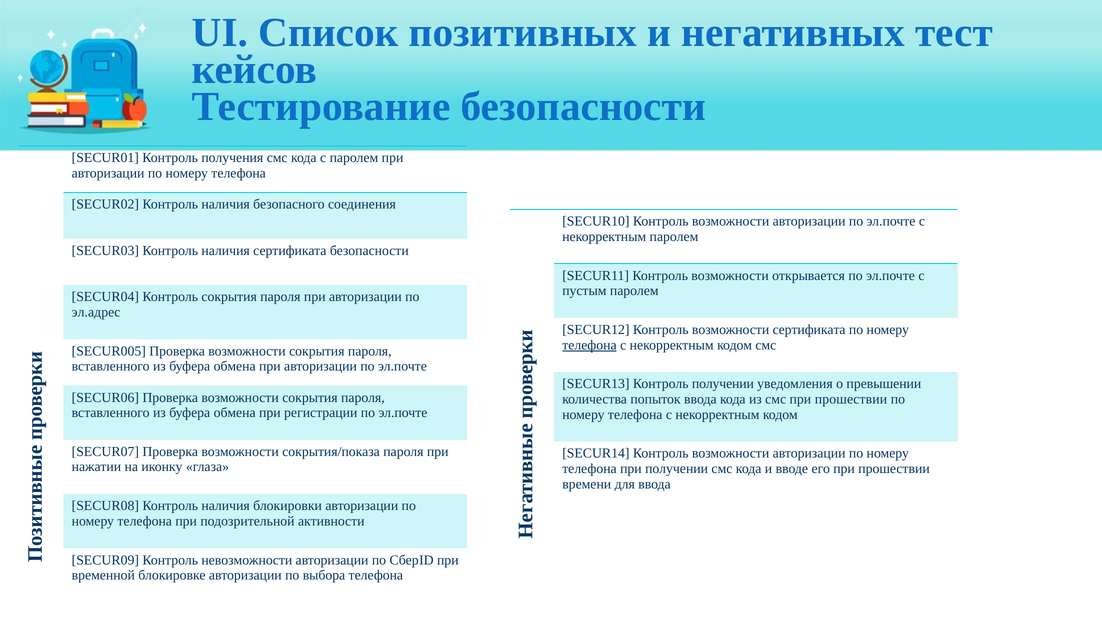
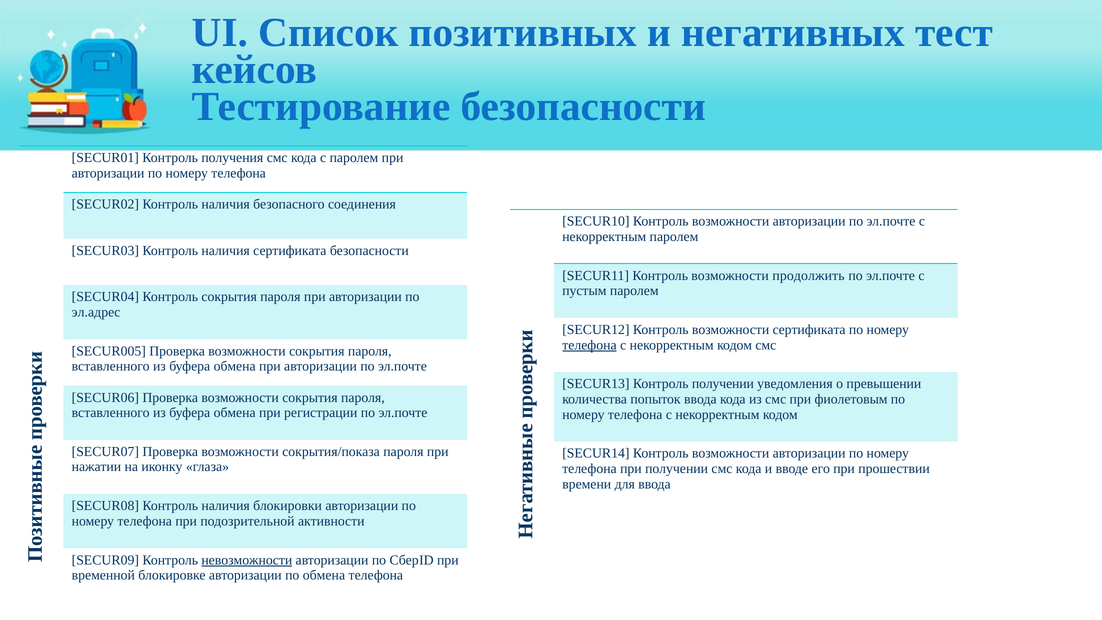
открывается: открывается -> продолжить
смс при прошествии: прошествии -> фиолетовым
невозможности underline: none -> present
по выбора: выбора -> обмена
